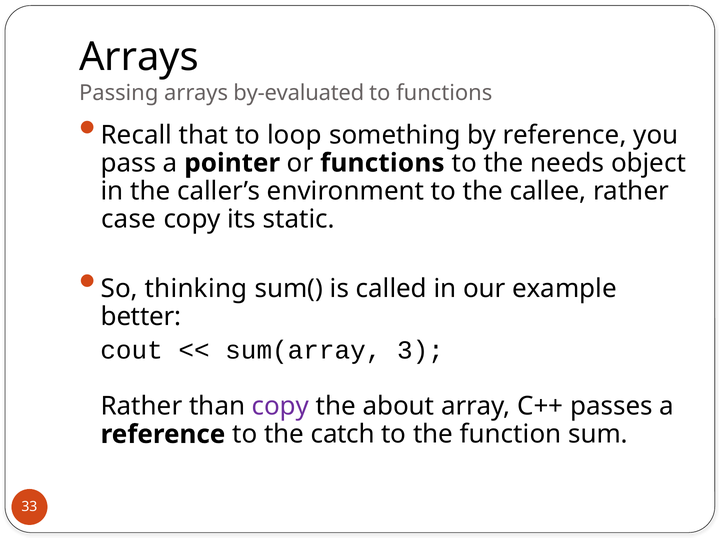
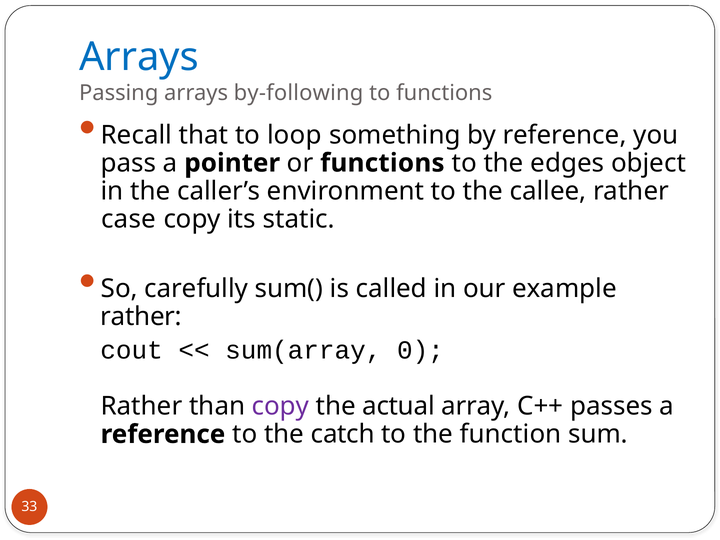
Arrays at (139, 57) colour: black -> blue
by-evaluated: by-evaluated -> by-following
needs: needs -> edges
thinking: thinking -> carefully
better at (141, 317): better -> rather
3: 3 -> 0
about: about -> actual
